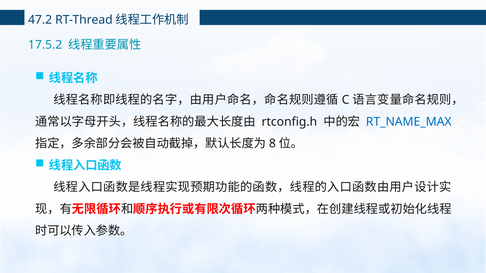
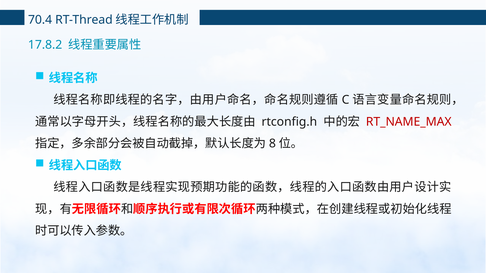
47.2: 47.2 -> 70.4
17.5.2: 17.5.2 -> 17.8.2
RT_NAME_MAX colour: blue -> red
